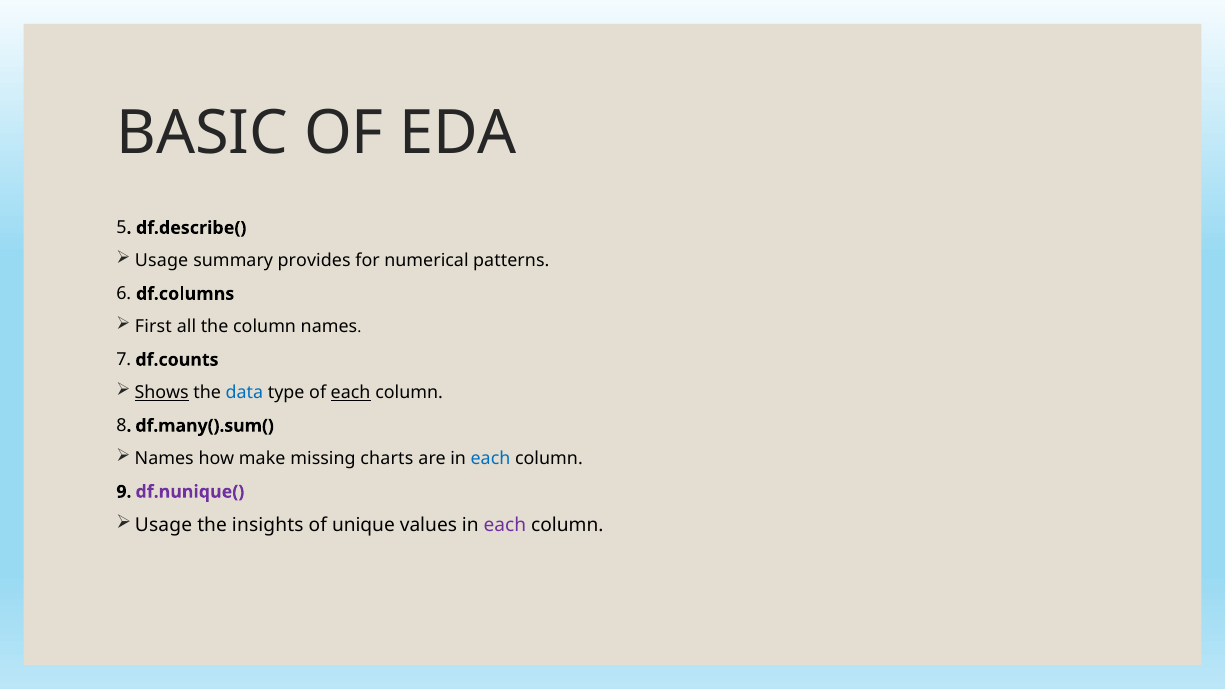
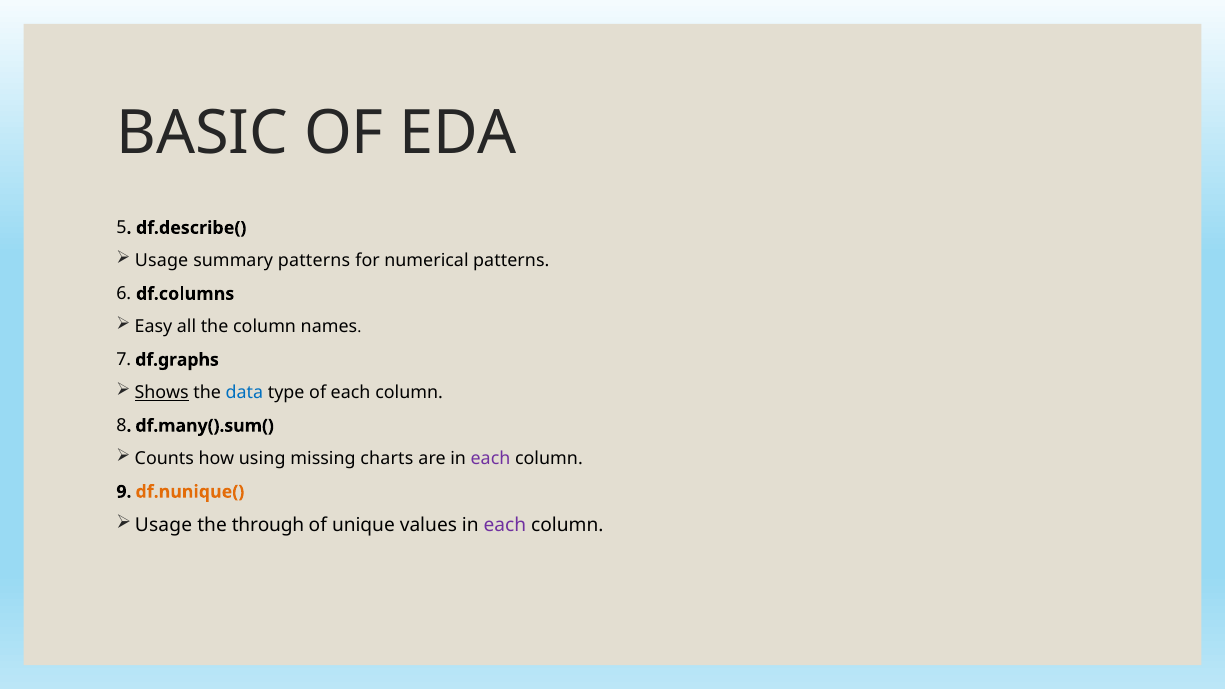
summary provides: provides -> patterns
First: First -> Easy
df.counts: df.counts -> df.graphs
each at (351, 393) underline: present -> none
Names at (164, 459): Names -> Counts
make: make -> using
each at (491, 459) colour: blue -> purple
df.nunique( colour: purple -> orange
insights: insights -> through
